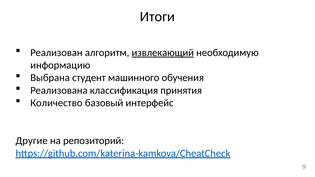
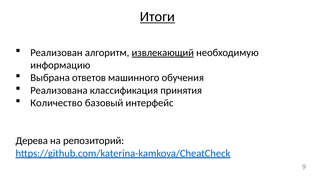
Итоги underline: none -> present
студент: студент -> ответов
Другие: Другие -> Дерева
